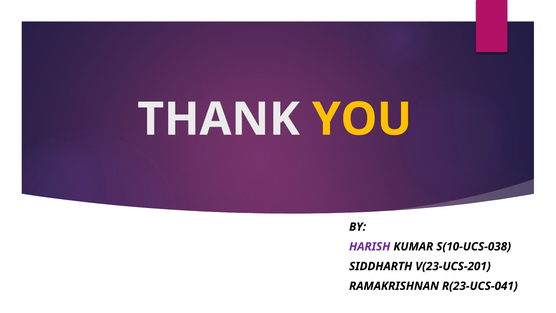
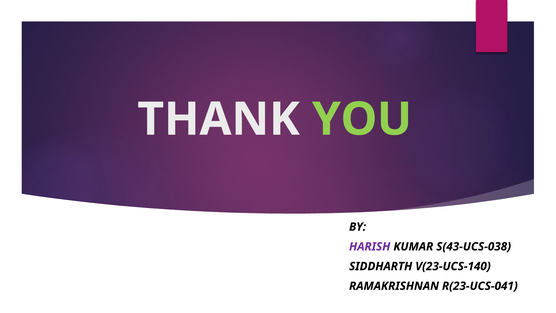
YOU colour: yellow -> light green
S(10-UCS-038: S(10-UCS-038 -> S(43-UCS-038
V(23-UCS-201: V(23-UCS-201 -> V(23-UCS-140
